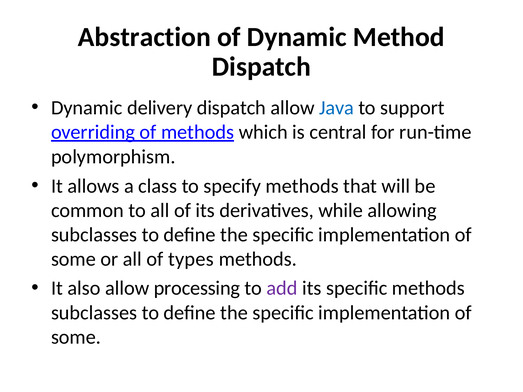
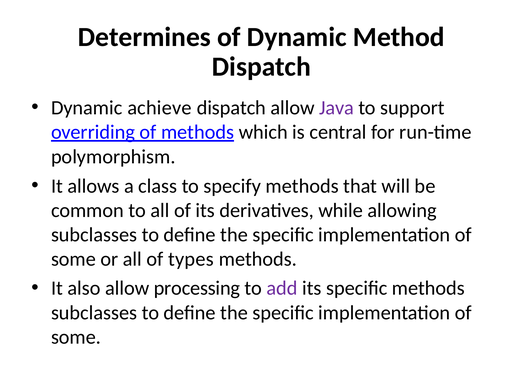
Abstraction: Abstraction -> Determines
delivery: delivery -> achieve
Java colour: blue -> purple
